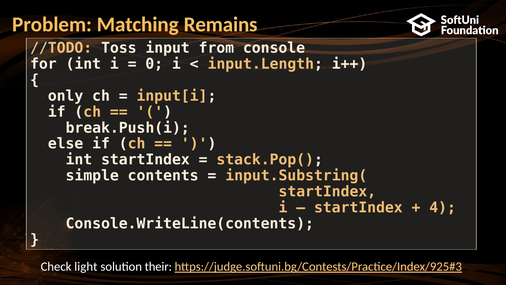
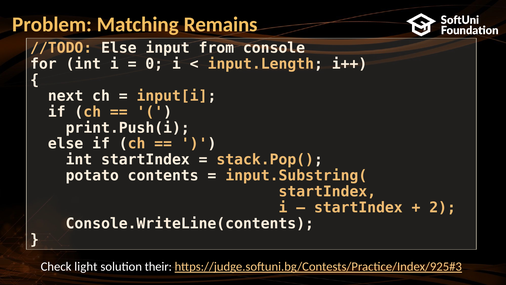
//TODO Toss: Toss -> Else
only: only -> next
break.Push(i: break.Push(i -> print.Push(i
simple: simple -> potato
4: 4 -> 2
